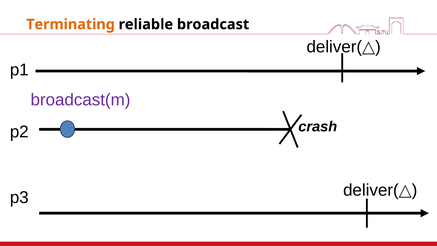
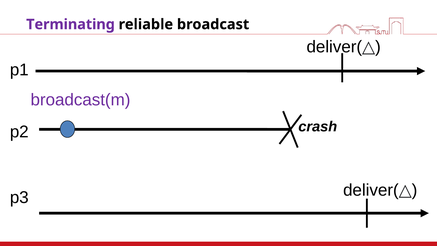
Terminating colour: orange -> purple
